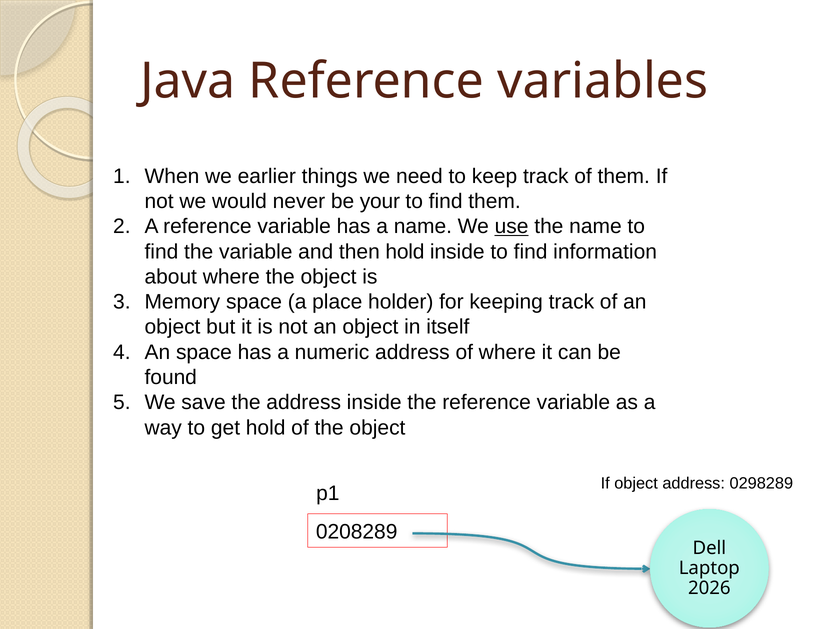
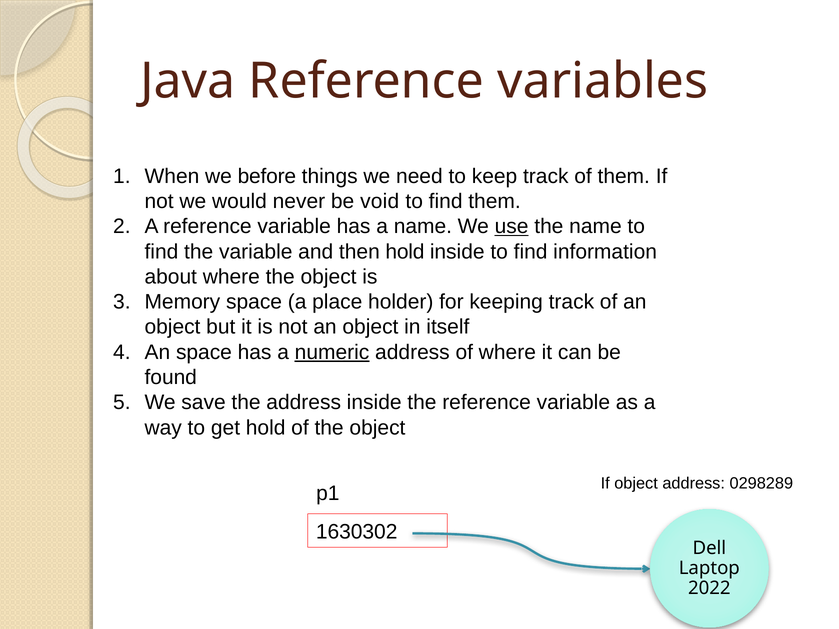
earlier: earlier -> before
your: your -> void
numeric underline: none -> present
0208289: 0208289 -> 1630302
2026: 2026 -> 2022
